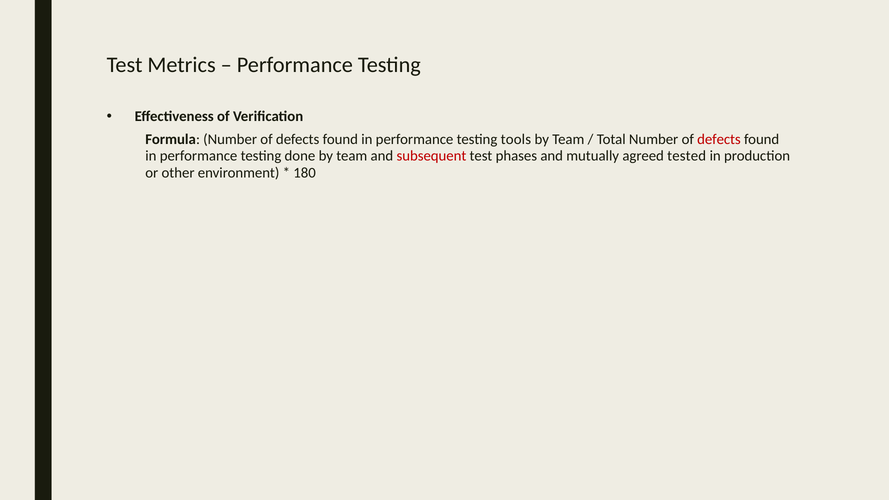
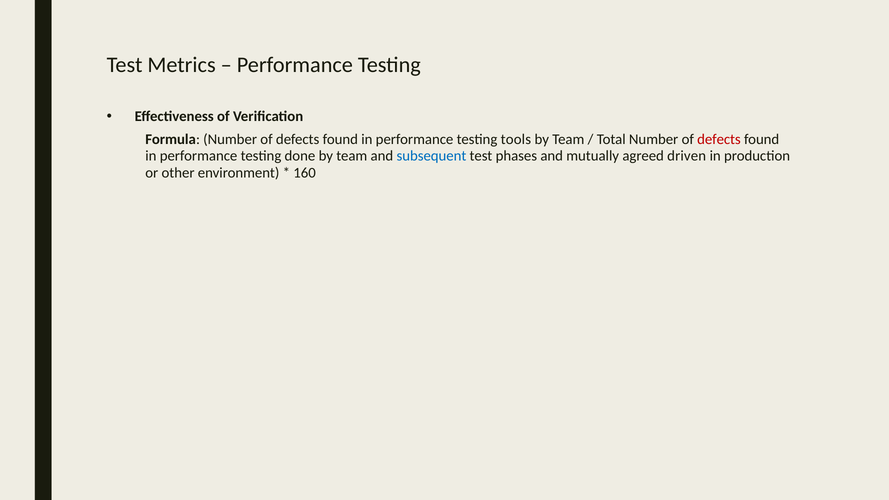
subsequent colour: red -> blue
tested: tested -> driven
180: 180 -> 160
